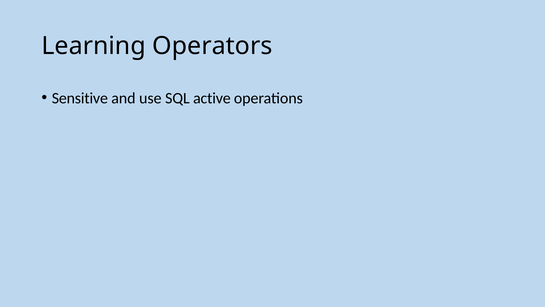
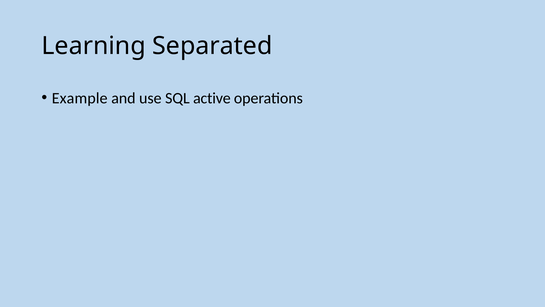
Operators: Operators -> Separated
Sensitive: Sensitive -> Example
